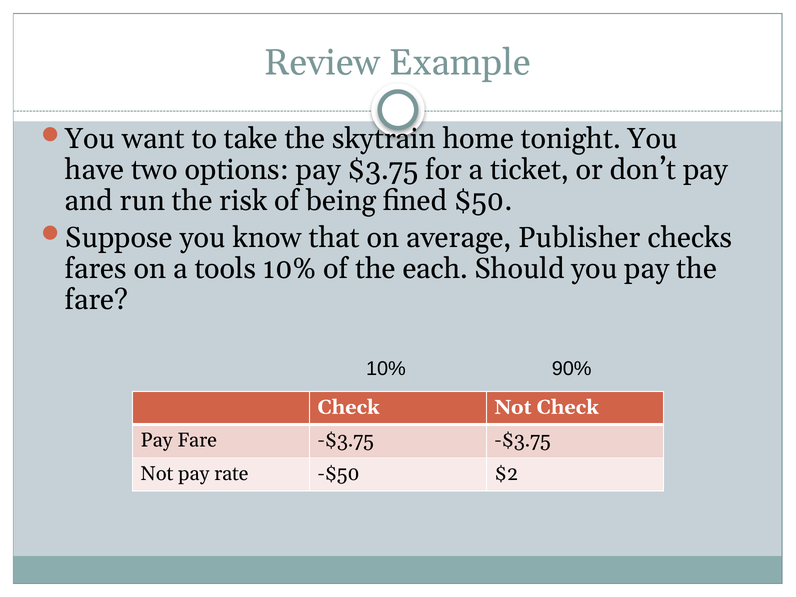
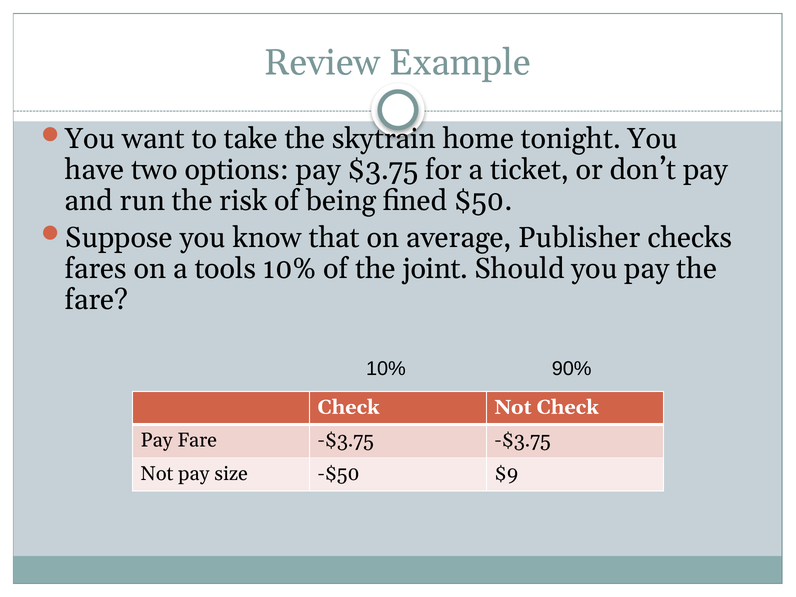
each: each -> joint
rate: rate -> size
$2: $2 -> $9
